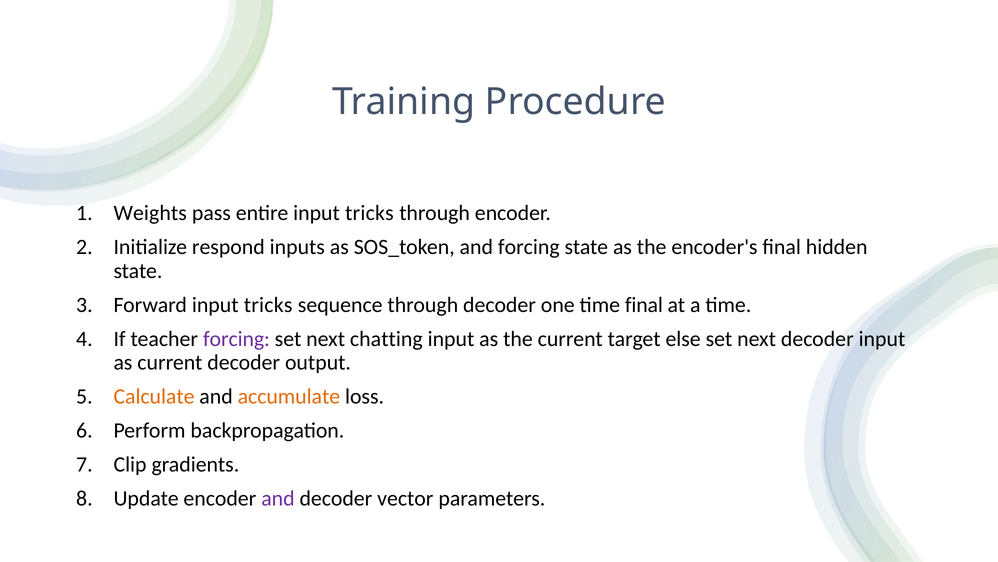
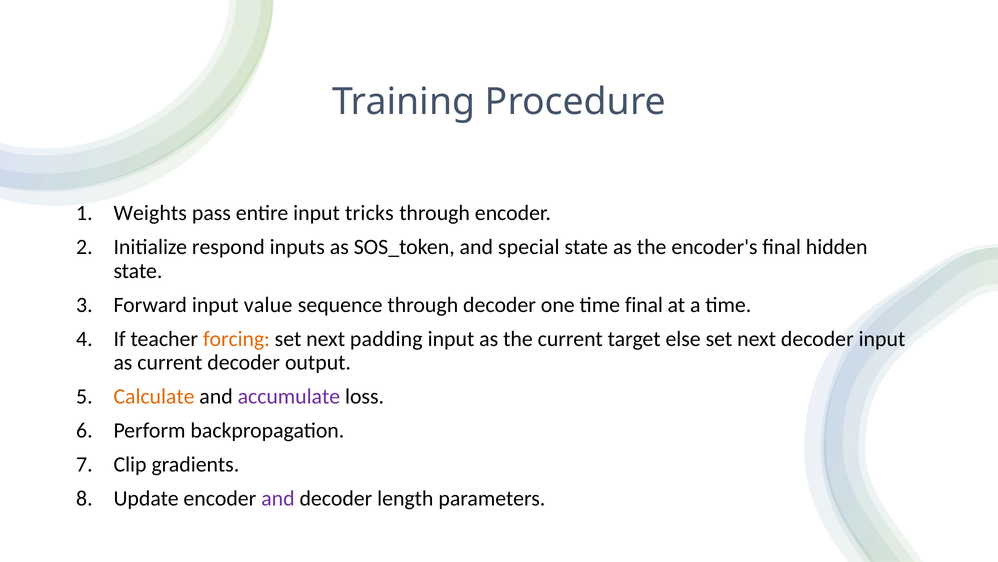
and forcing: forcing -> special
Forward input tricks: tricks -> value
forcing at (236, 339) colour: purple -> orange
chatting: chatting -> padding
accumulate colour: orange -> purple
vector: vector -> length
